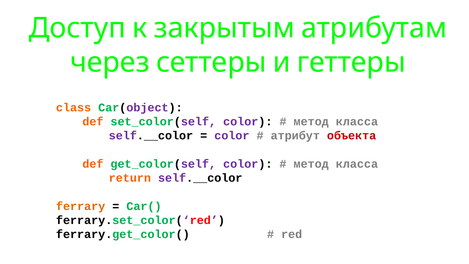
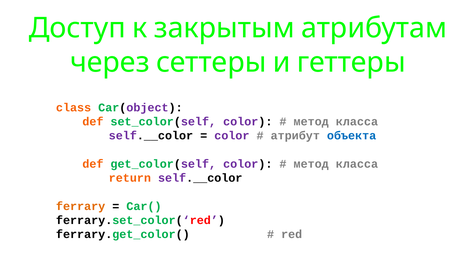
объекта colour: red -> blue
